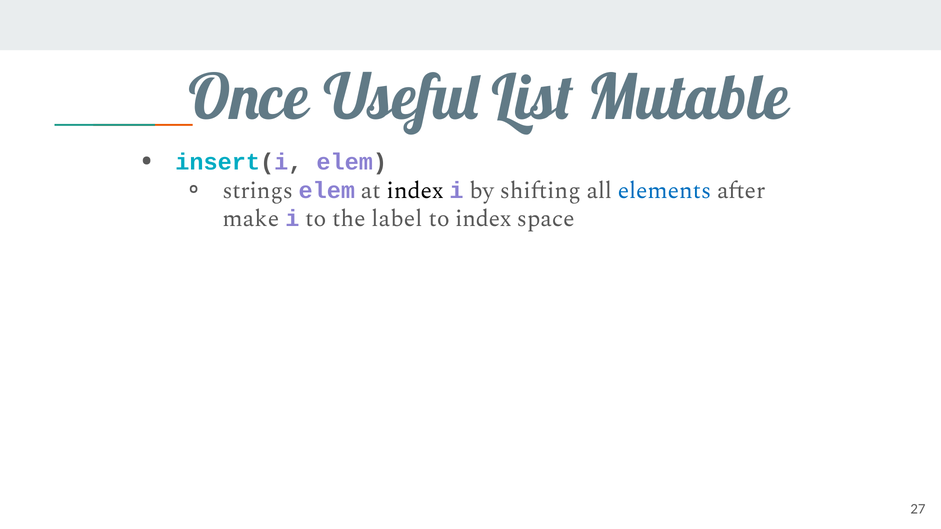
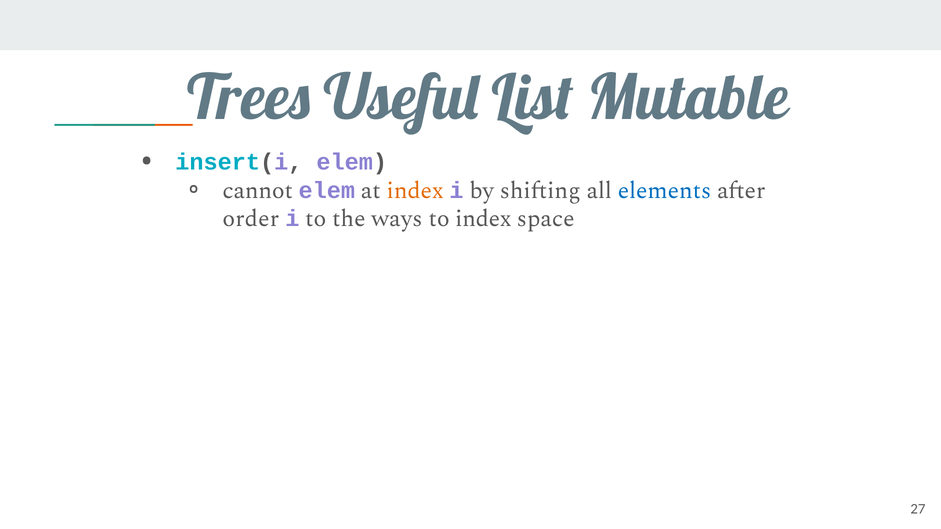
Once: Once -> Trees
strings: strings -> cannot
index at (415, 190) colour: black -> orange
make: make -> order
label: label -> ways
